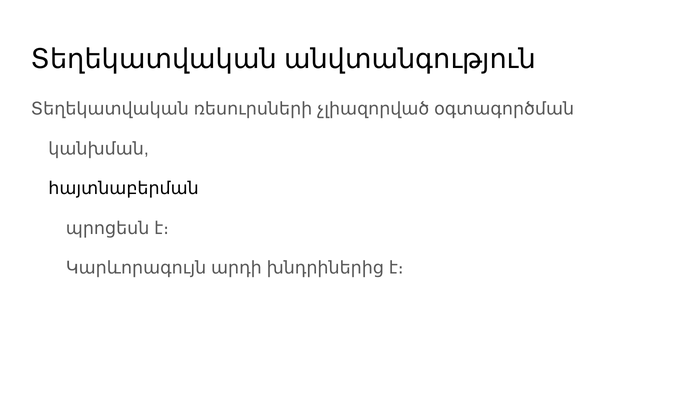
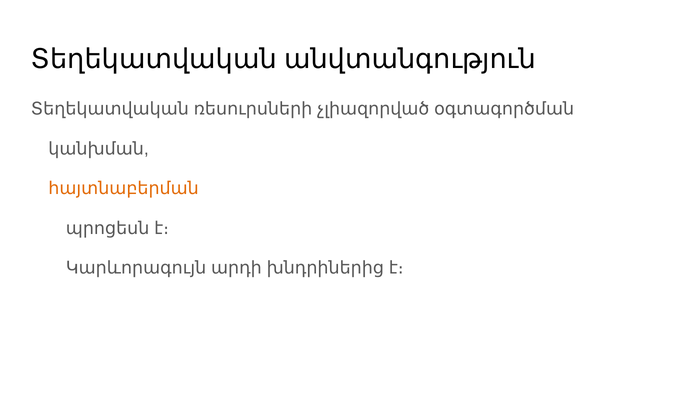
հայտնաբերման colour: black -> orange
